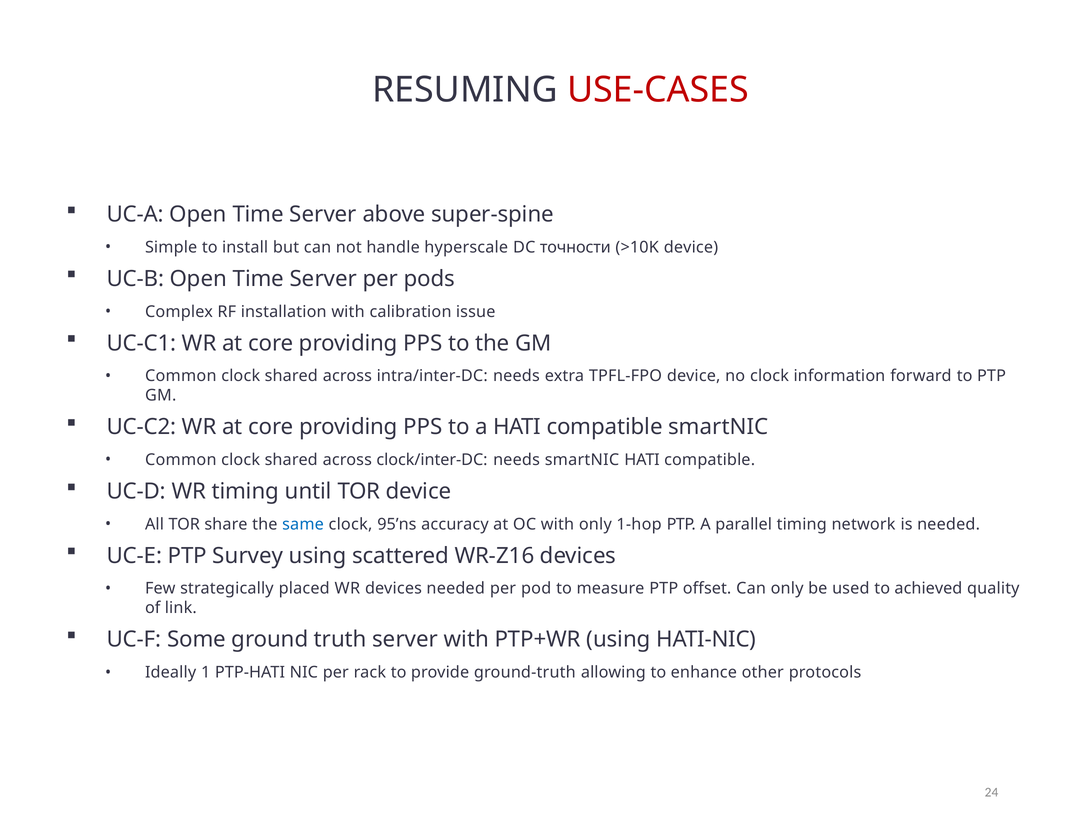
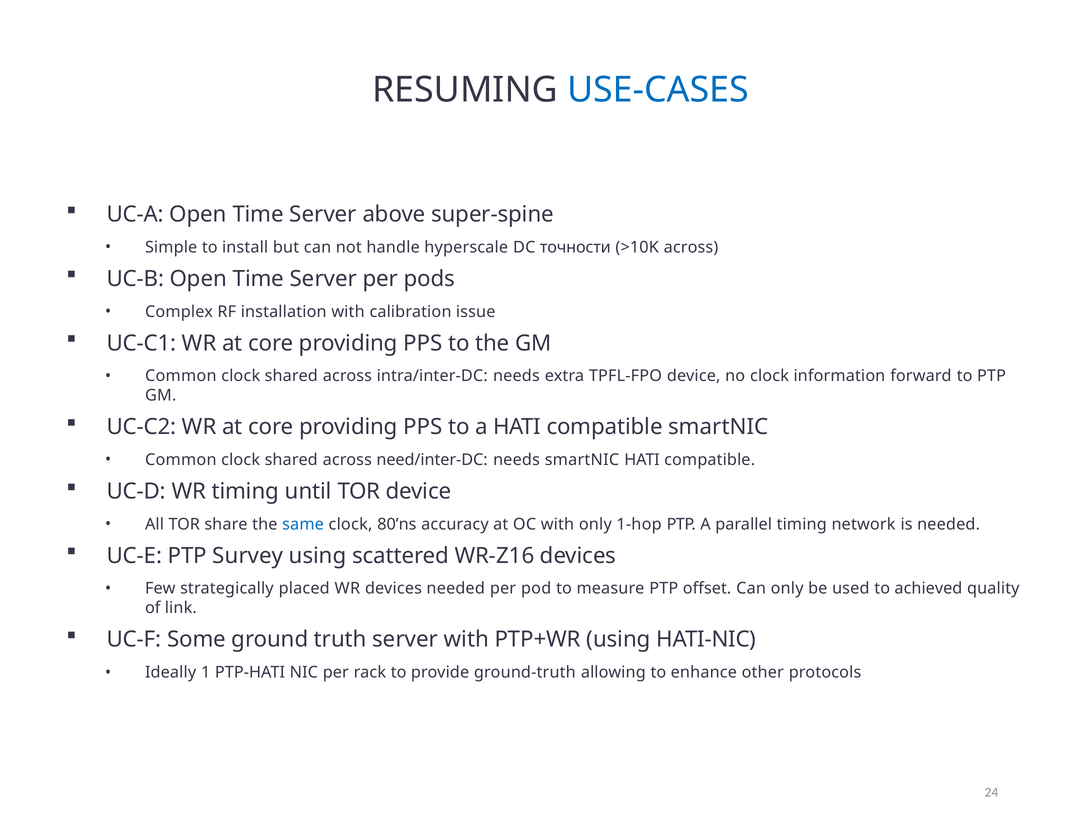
USE-CASES colour: red -> blue
>10K device: device -> across
clock/inter-DC: clock/inter-DC -> need/inter-DC
95’ns: 95’ns -> 80’ns
